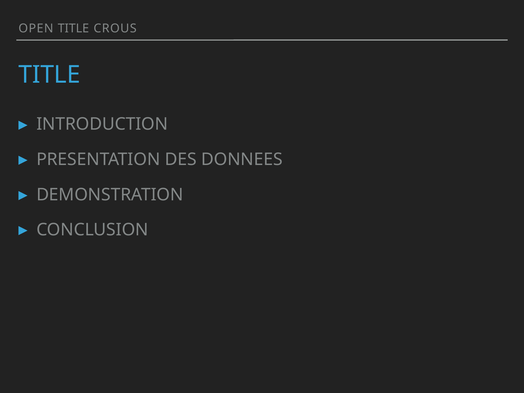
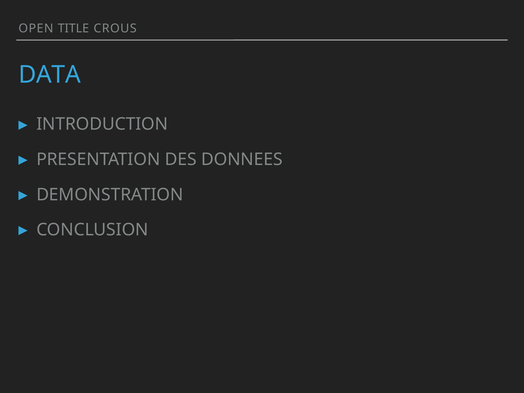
TITLE at (49, 75): TITLE -> DATA
